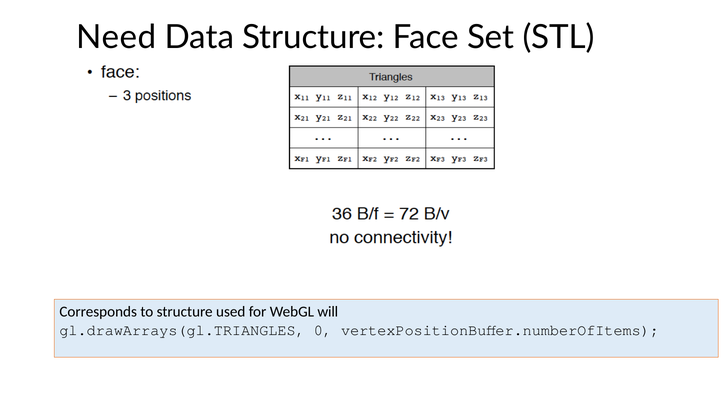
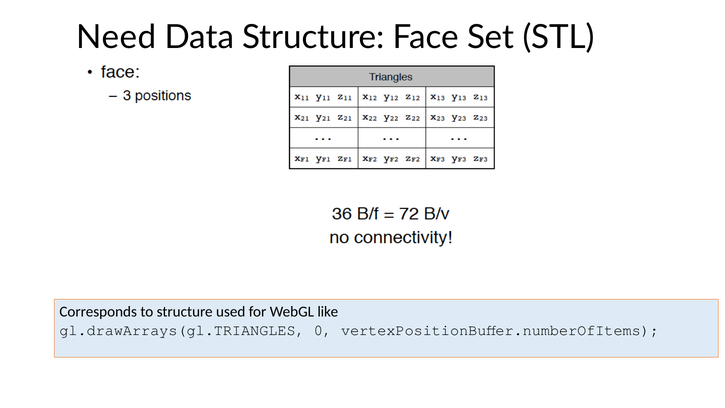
will: will -> like
